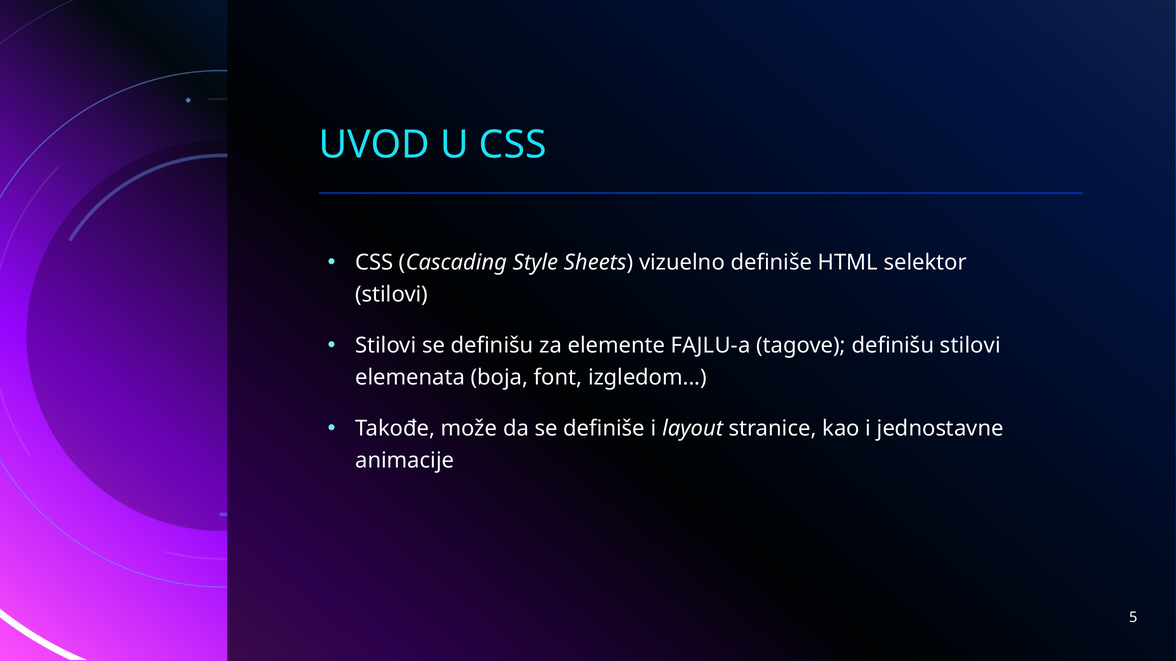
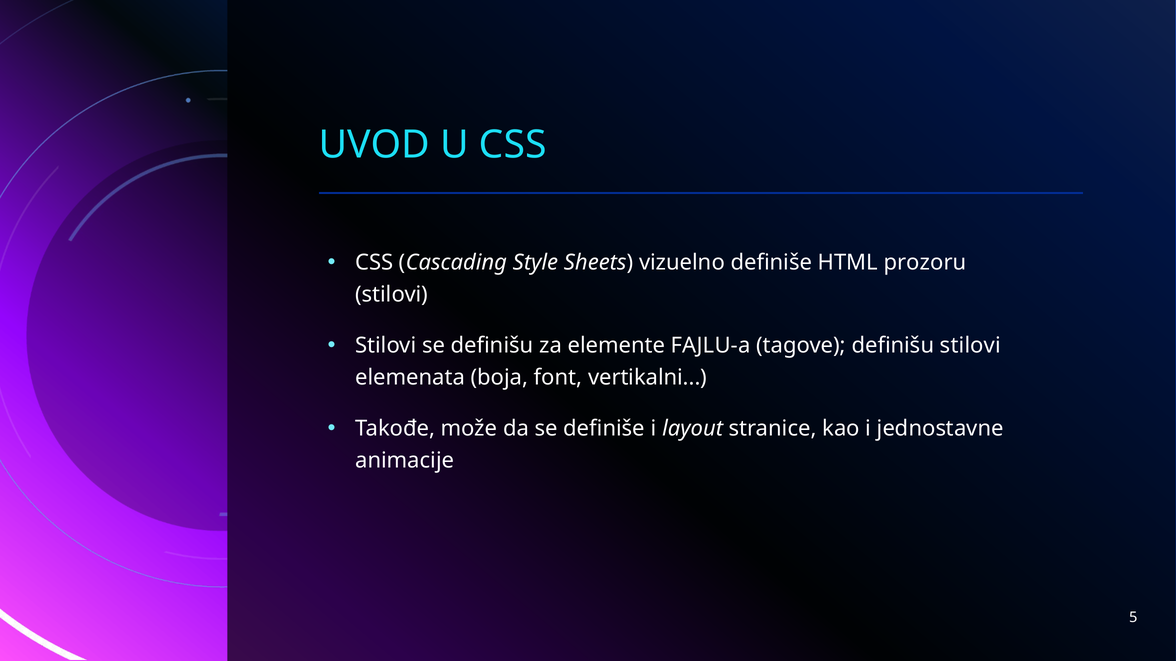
selektor: selektor -> prozoru
izgledom: izgledom -> vertikalni
